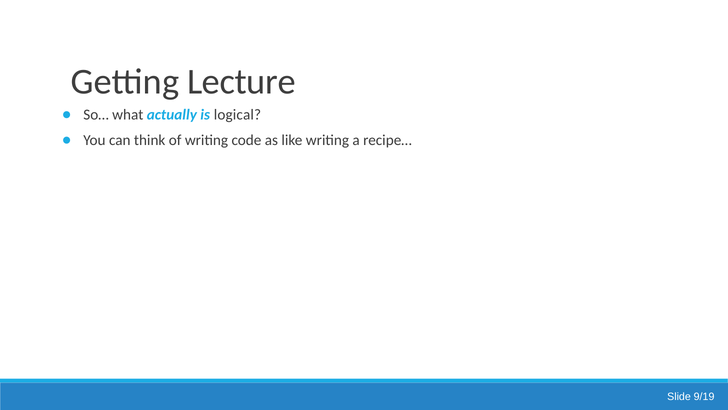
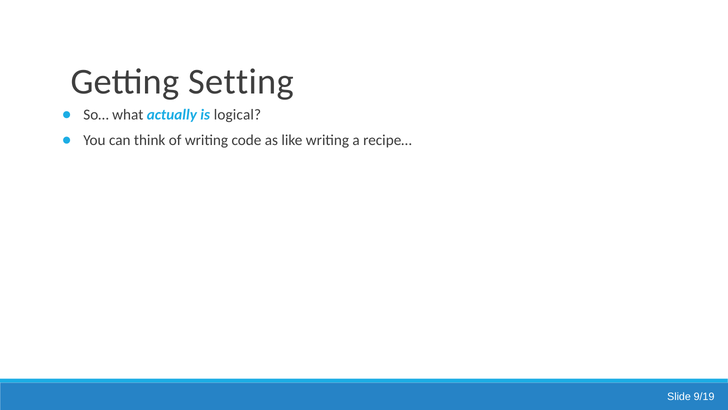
Lecture: Lecture -> Setting
